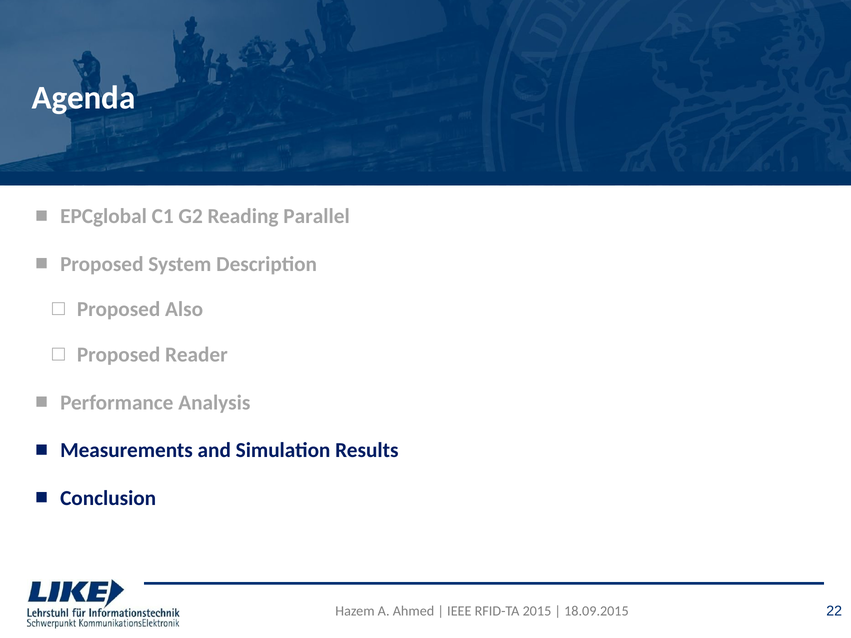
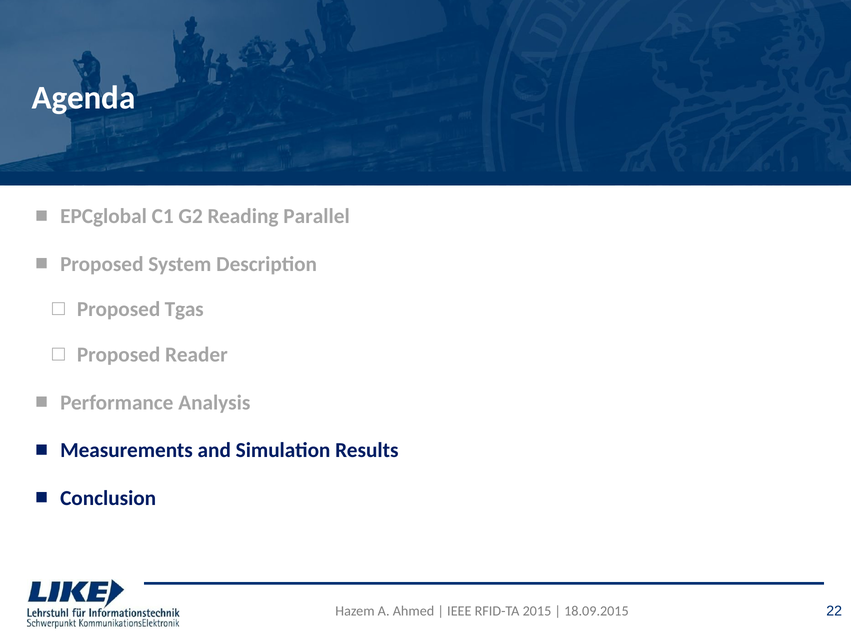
Also: Also -> Tgas
